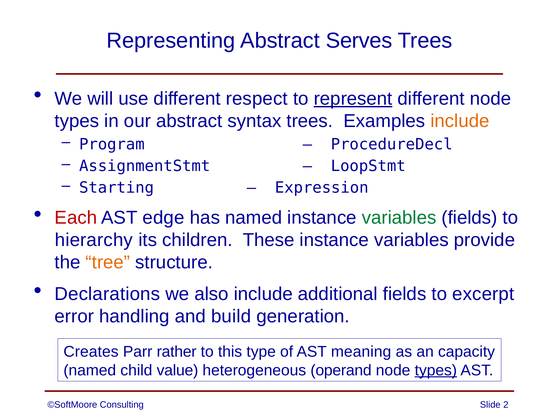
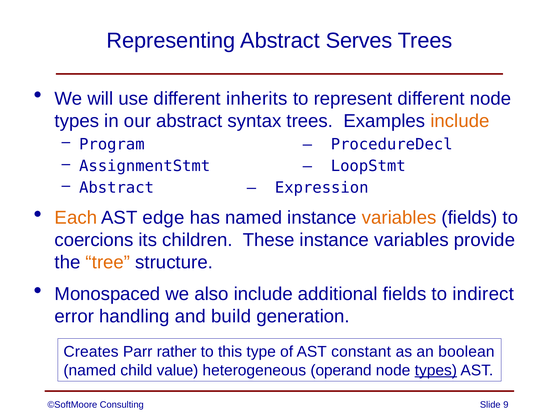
respect: respect -> inherits
represent underline: present -> none
Starting at (117, 188): Starting -> Abstract
Each colour: red -> orange
variables at (399, 218) colour: green -> orange
hierarchy: hierarchy -> coercions
Declarations: Declarations -> Monospaced
excerpt: excerpt -> indirect
meaning: meaning -> constant
capacity: capacity -> boolean
2: 2 -> 9
